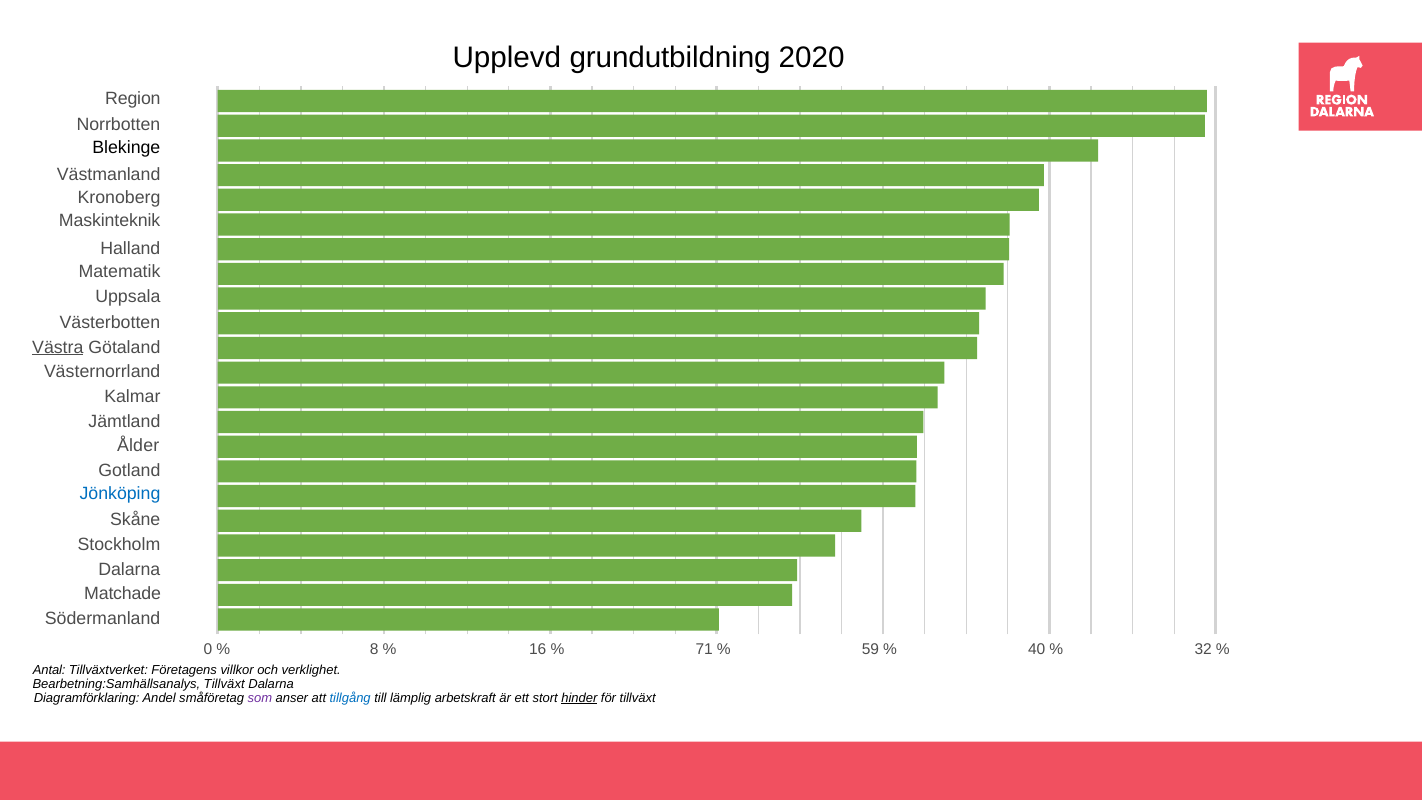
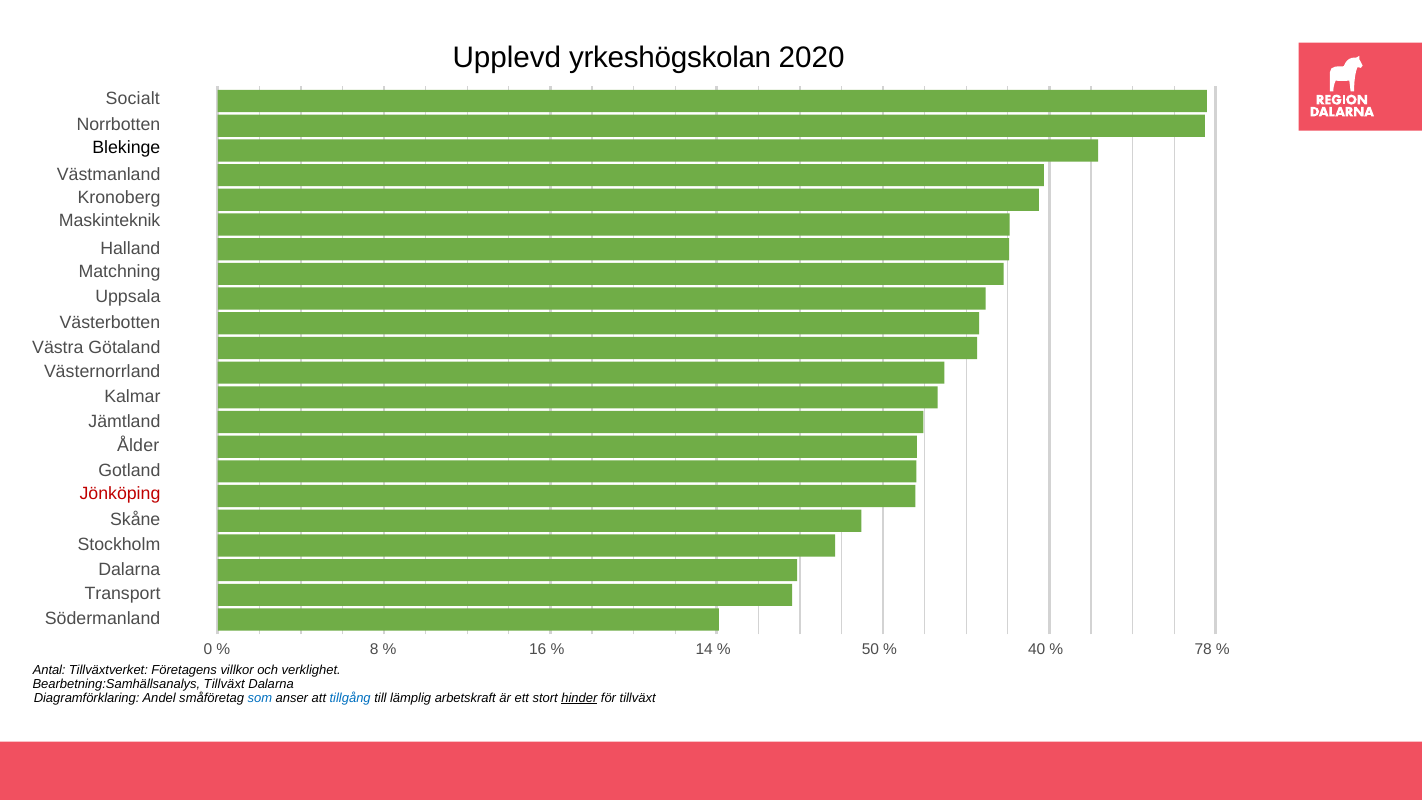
grundutbildning: grundutbildning -> yrkeshögskolan
Region: Region -> Socialt
Matematik: Matematik -> Matchning
Västra underline: present -> none
Jönköping colour: blue -> red
Matchade: Matchade -> Transport
71: 71 -> 14
59: 59 -> 50
32: 32 -> 78
som colour: purple -> blue
